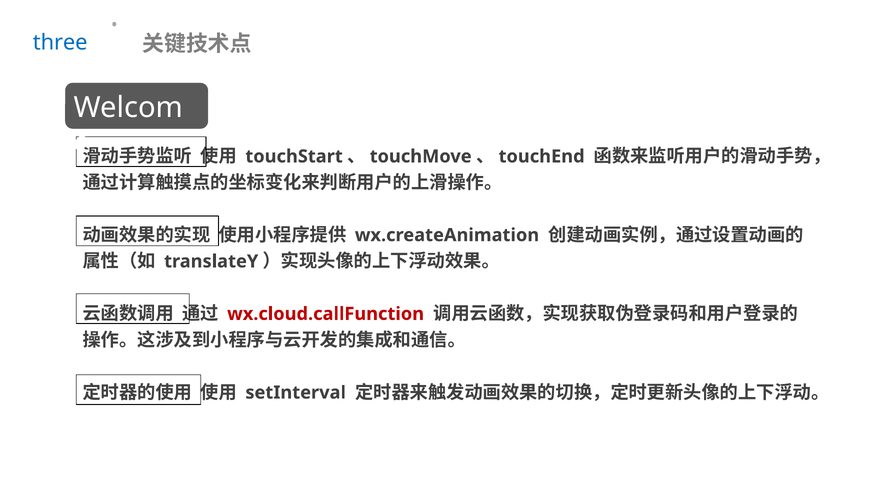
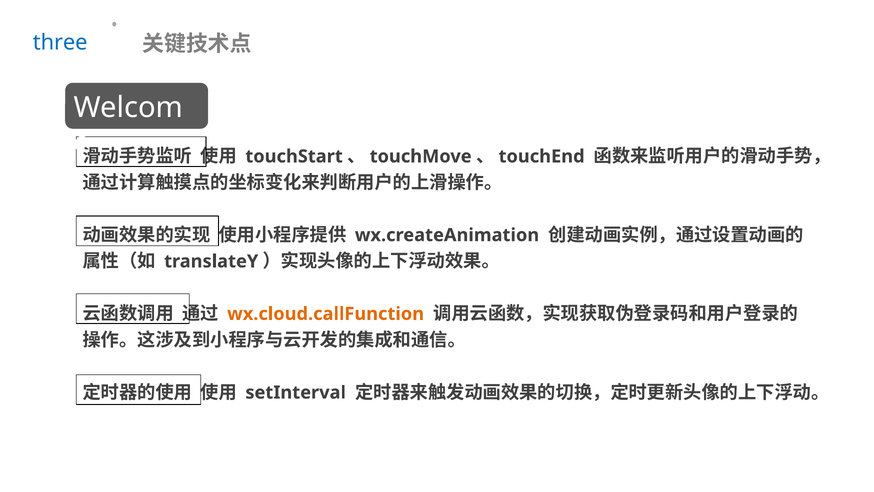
wx.cloud.callFunction colour: red -> orange
